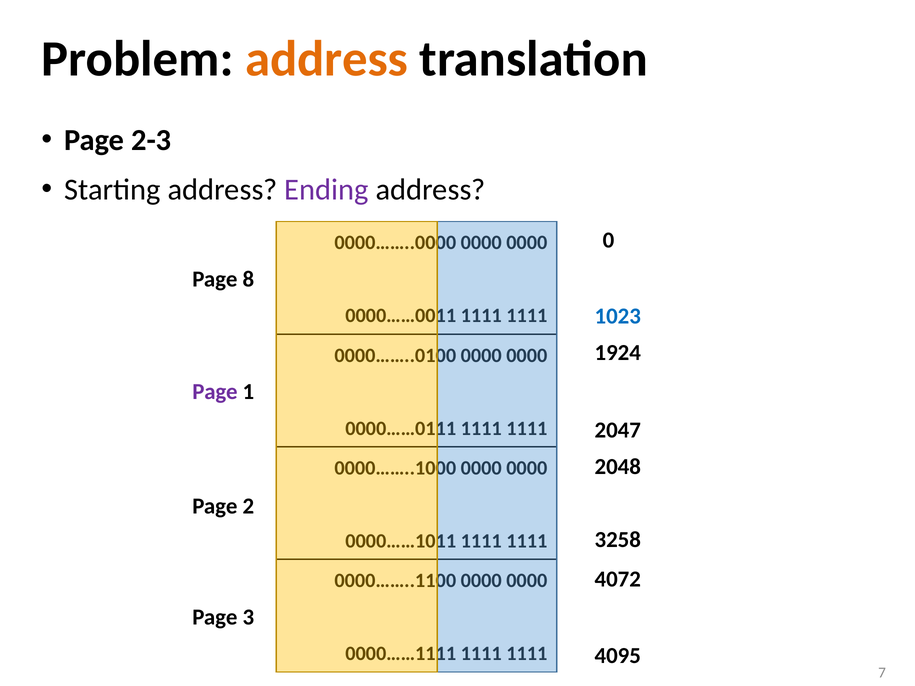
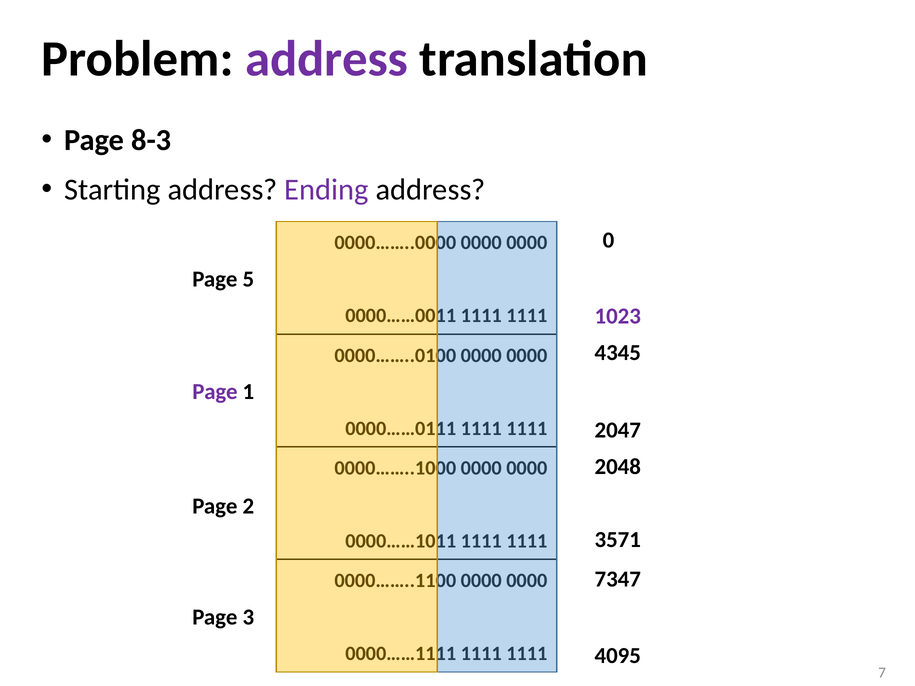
address at (327, 59) colour: orange -> purple
2-3: 2-3 -> 8-3
8: 8 -> 5
1023 colour: blue -> purple
1924: 1924 -> 4345
3258: 3258 -> 3571
4072: 4072 -> 7347
